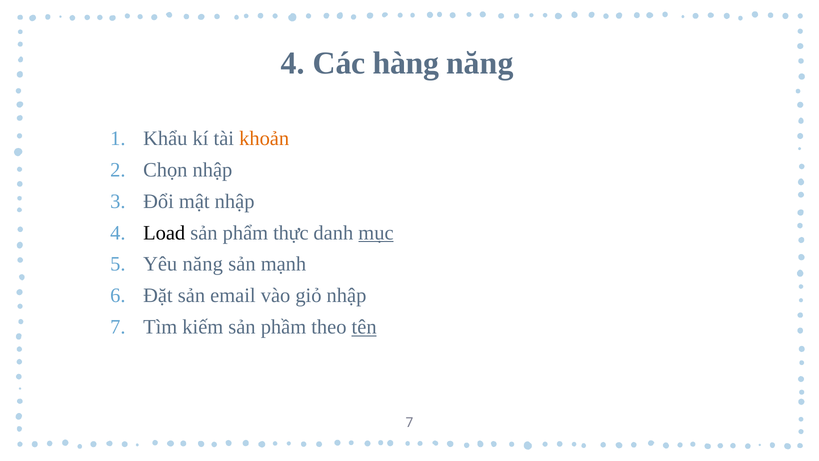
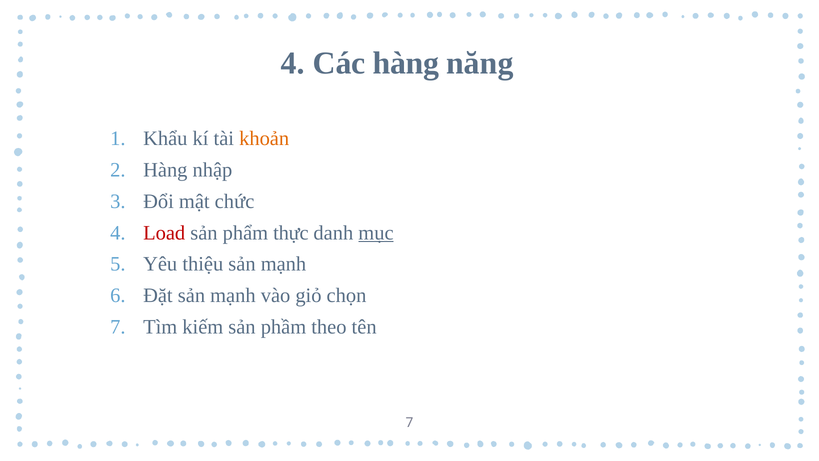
Chọn at (165, 170): Chọn -> Hàng
mật nhập: nhập -> chức
Load colour: black -> red
Yêu năng: năng -> thiệu
Đặt sản email: email -> mạnh
giỏ nhập: nhập -> chọn
tên underline: present -> none
